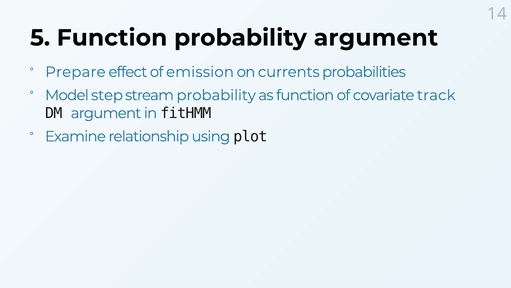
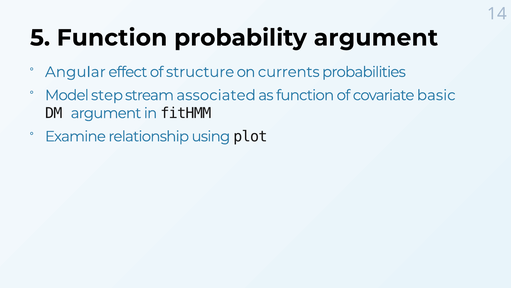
Prepare: Prepare -> Angular
emission: emission -> structure
stream probability: probability -> associated
track: track -> basic
